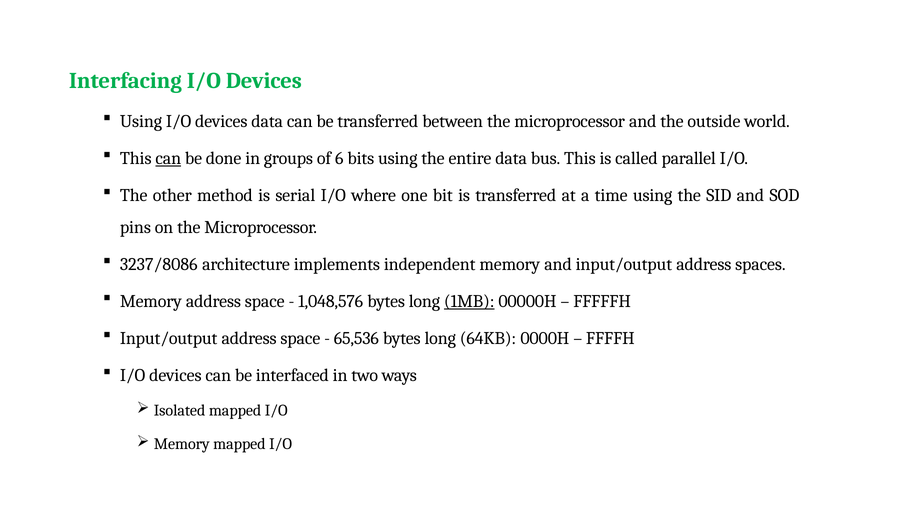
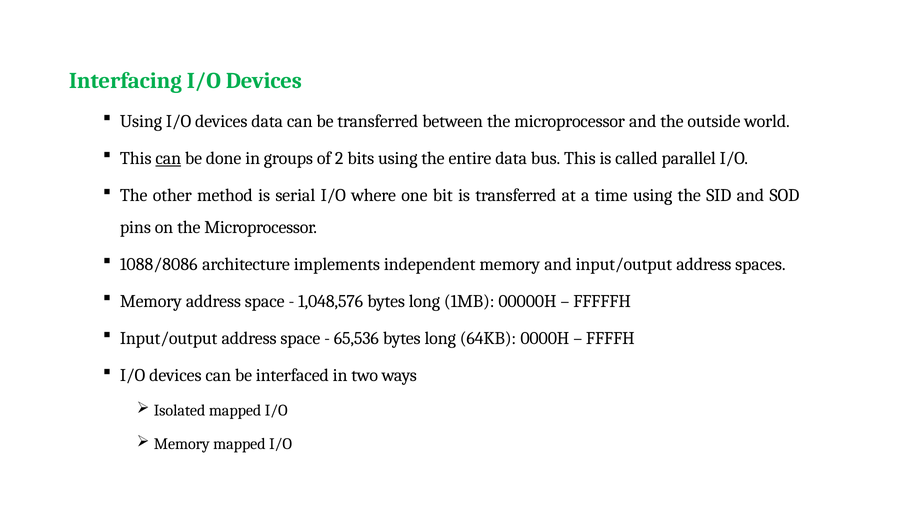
6: 6 -> 2
3237/8086: 3237/8086 -> 1088/8086
1MB underline: present -> none
